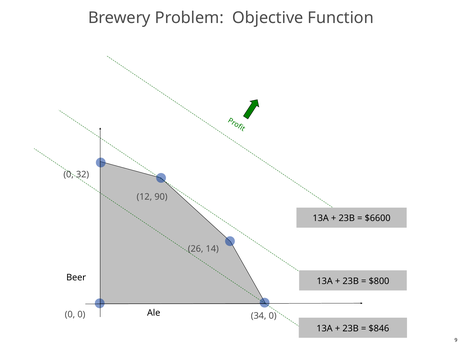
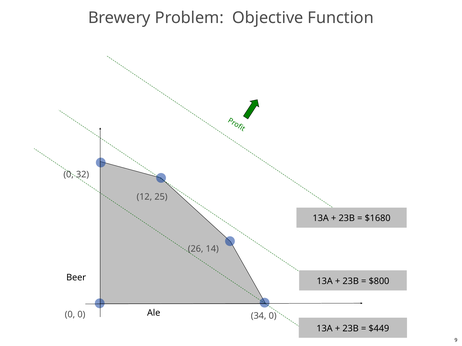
90: 90 -> 25
$6600: $6600 -> $1680
$846: $846 -> $449
